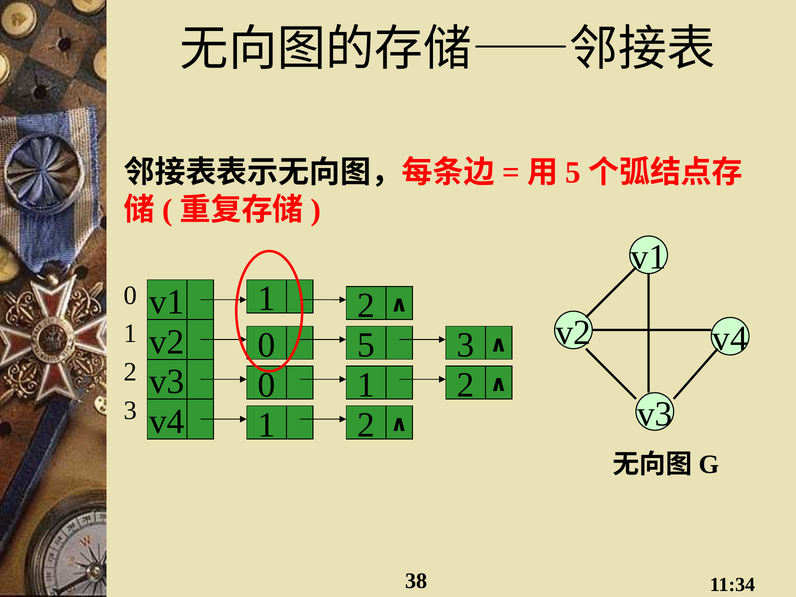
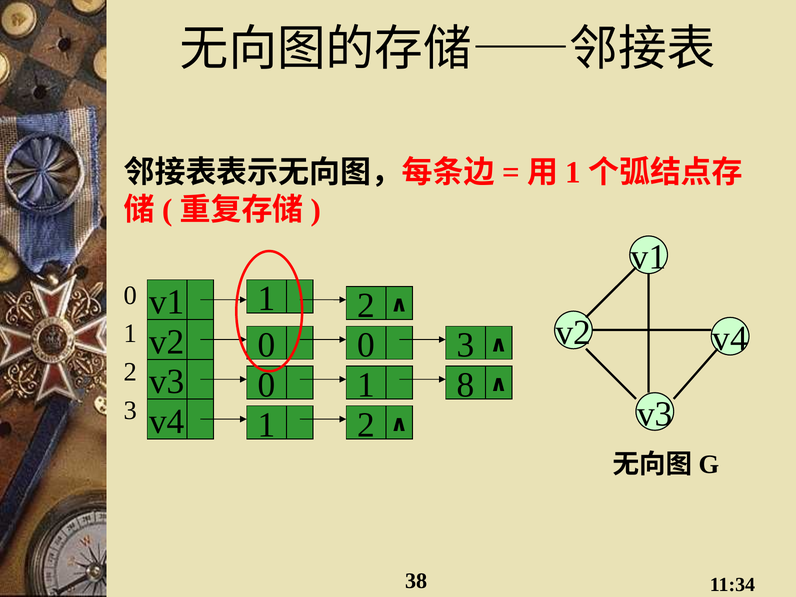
5 at (573, 173): 5 -> 1
0 5: 5 -> 0
2 at (466, 385): 2 -> 8
